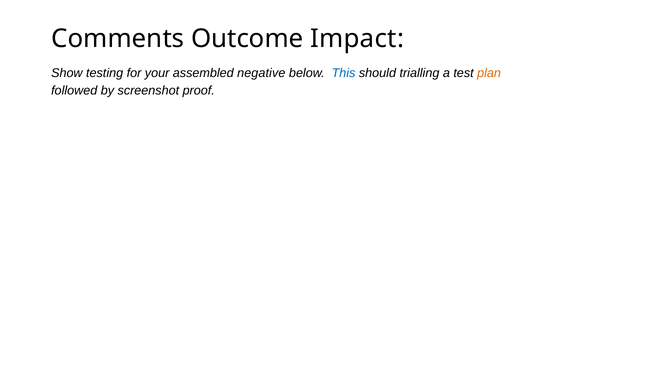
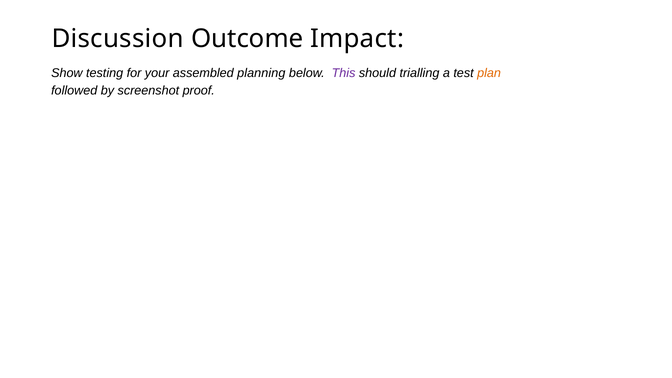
Comments: Comments -> Discussion
negative: negative -> planning
This colour: blue -> purple
